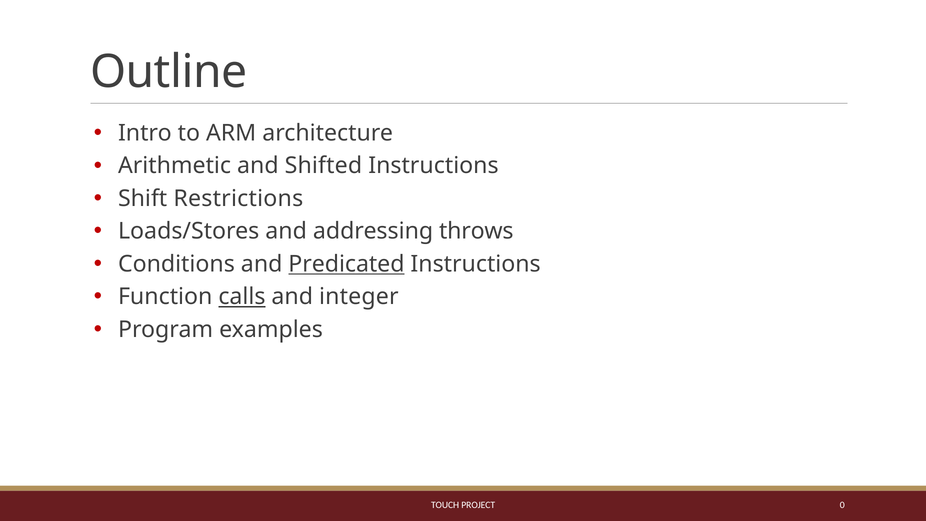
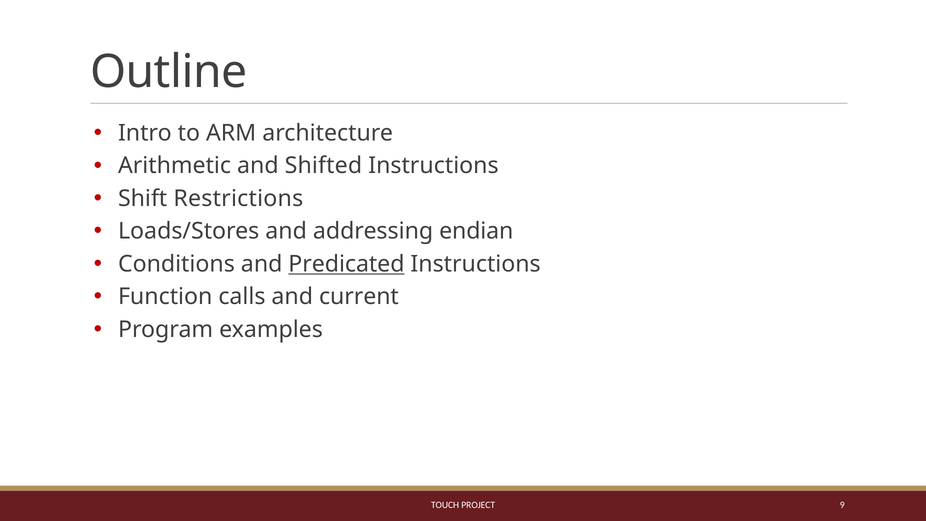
throws: throws -> endian
calls underline: present -> none
integer: integer -> current
0: 0 -> 9
